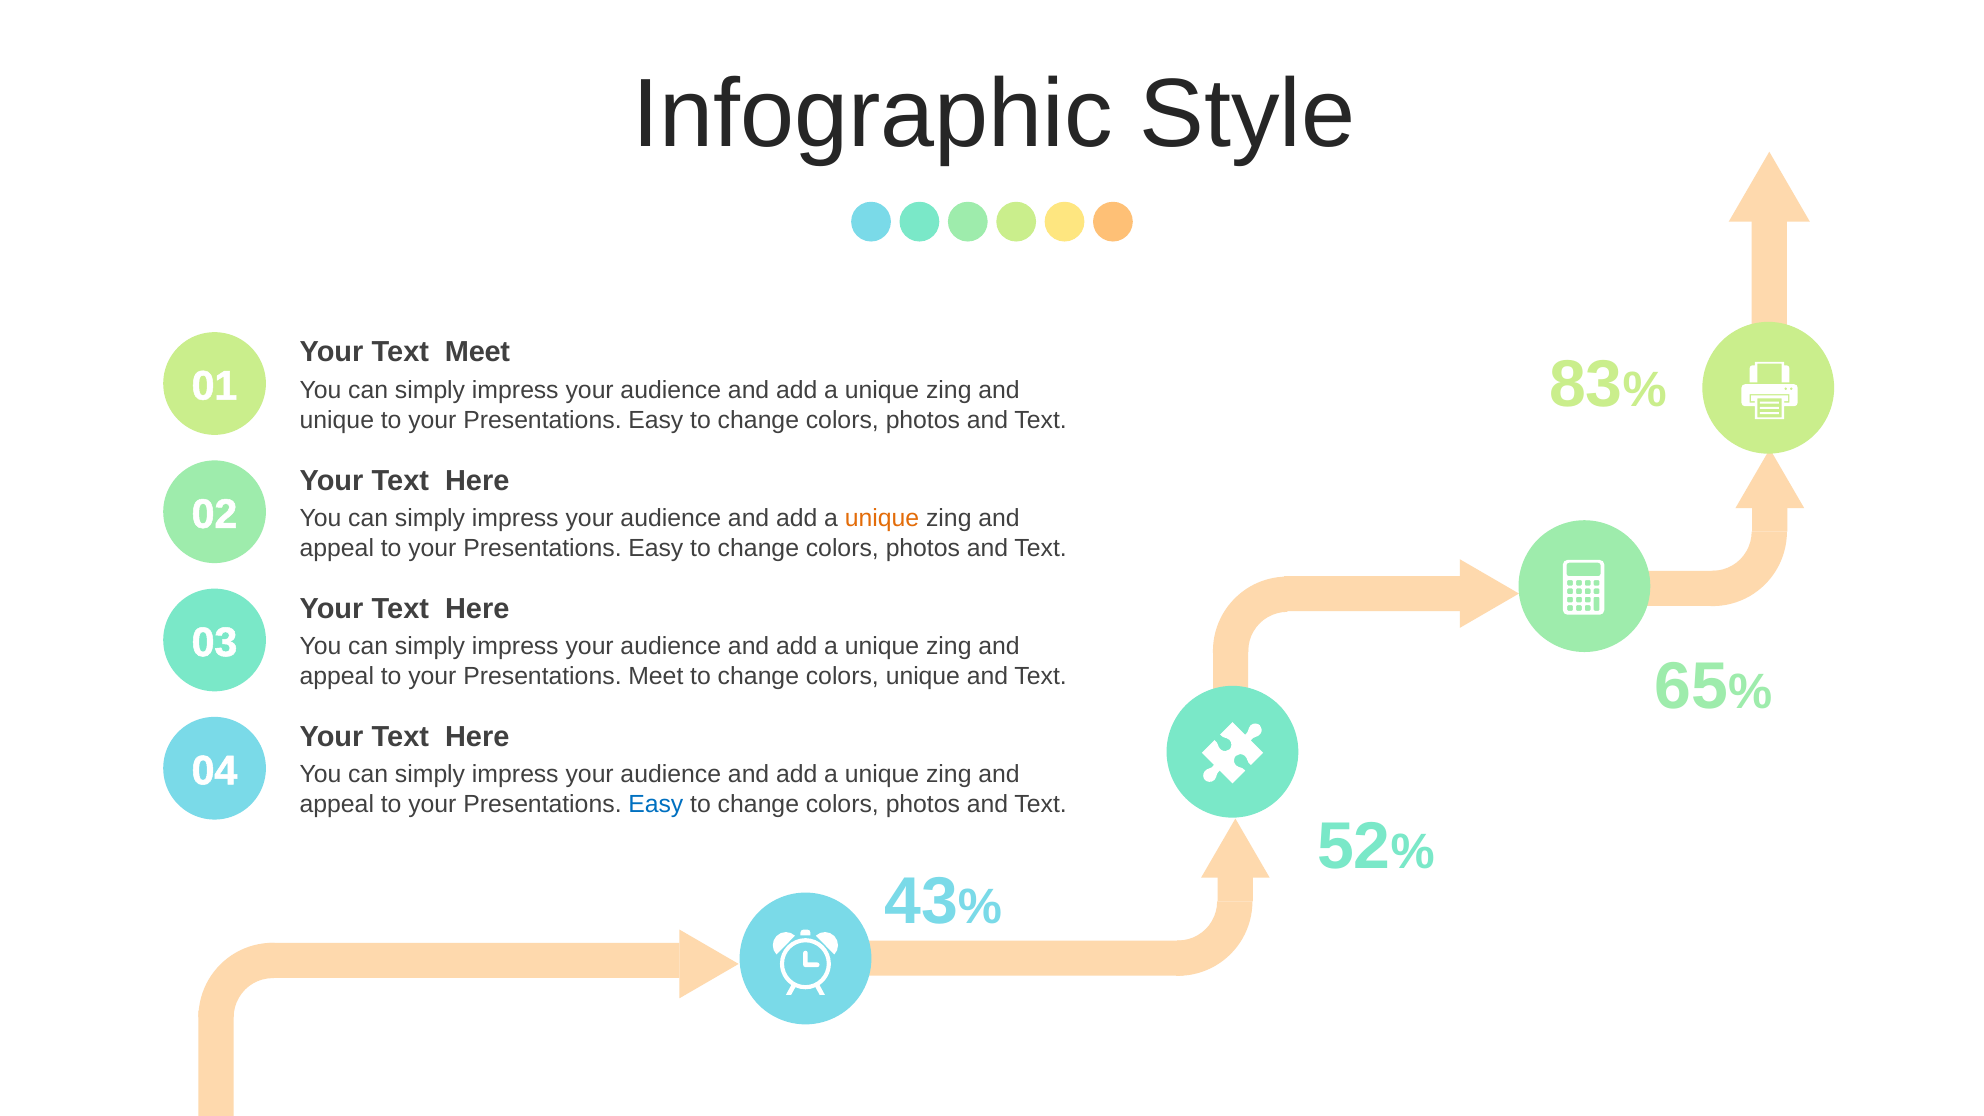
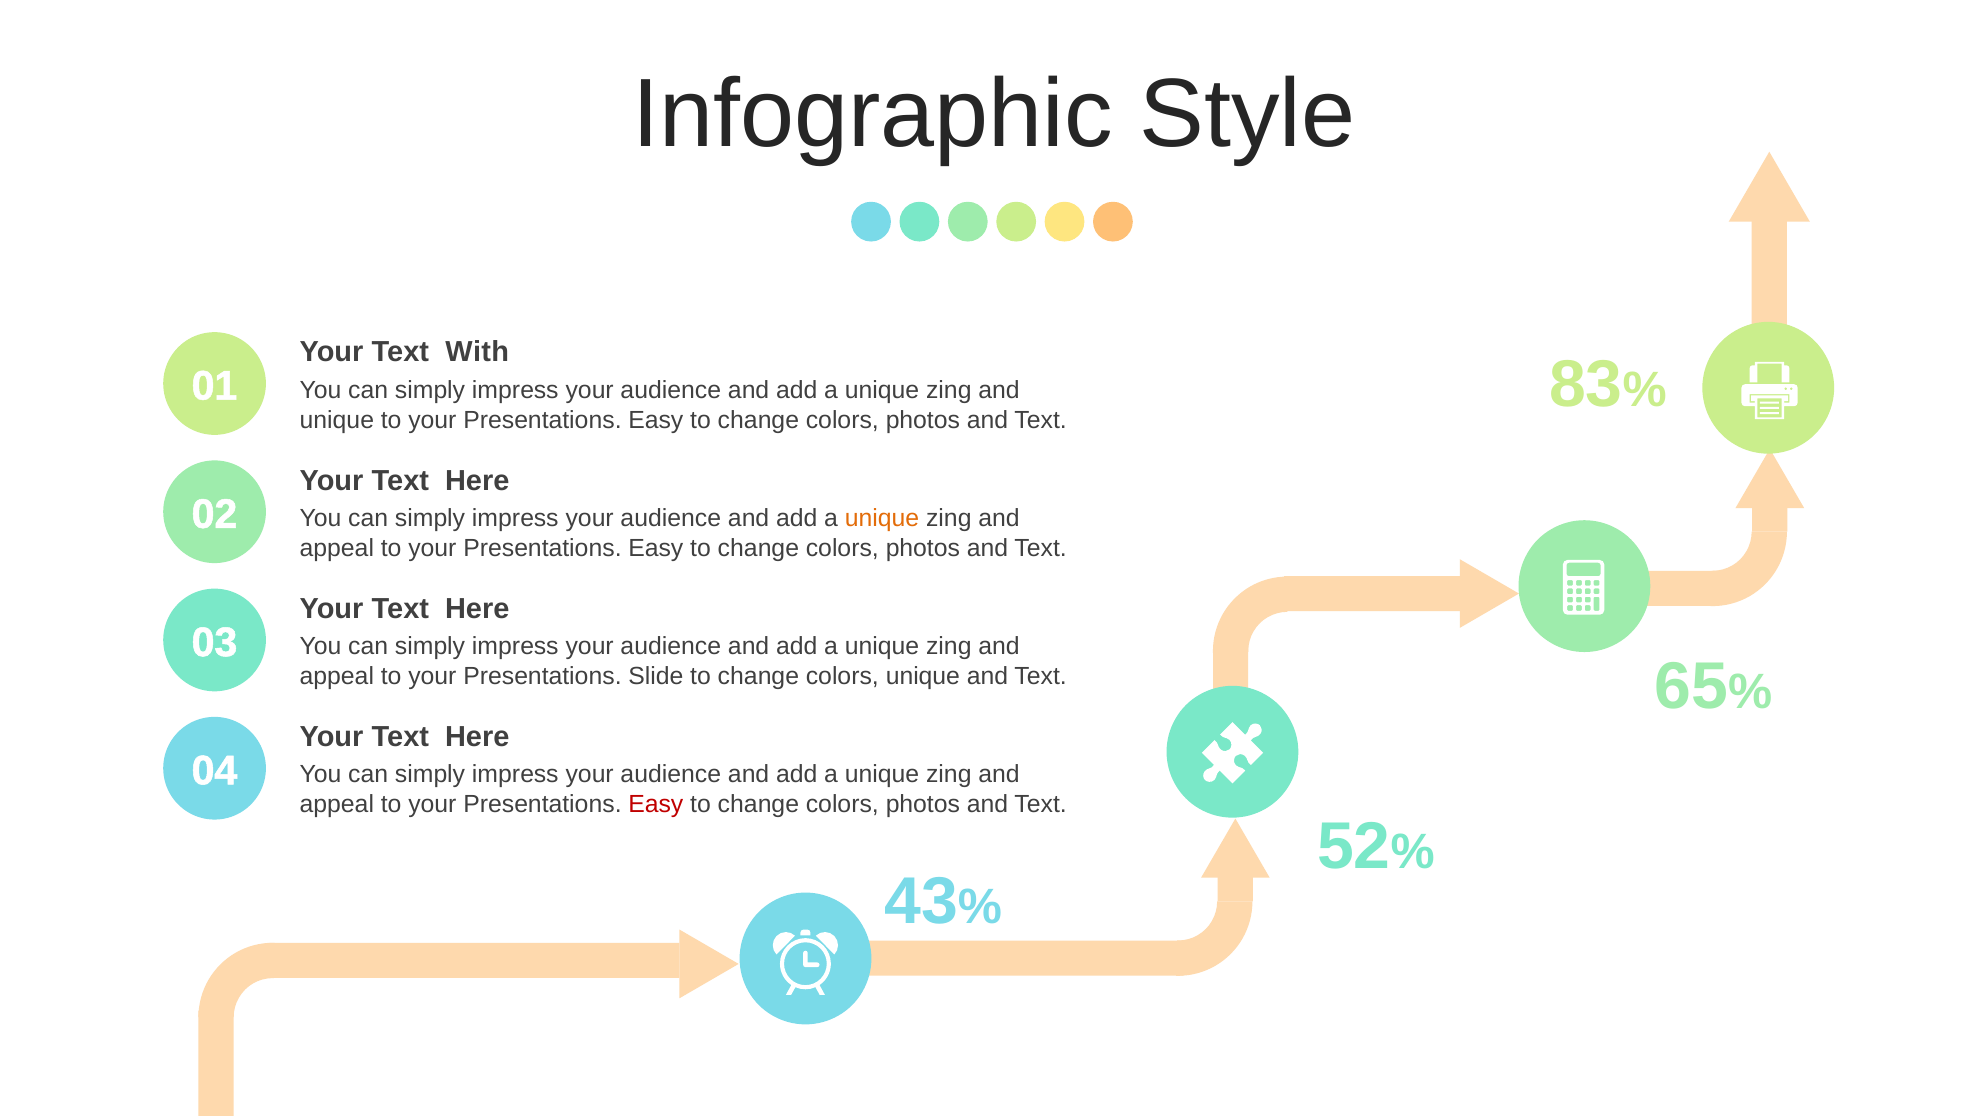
Text Meet: Meet -> With
Presentations Meet: Meet -> Slide
Easy at (656, 805) colour: blue -> red
